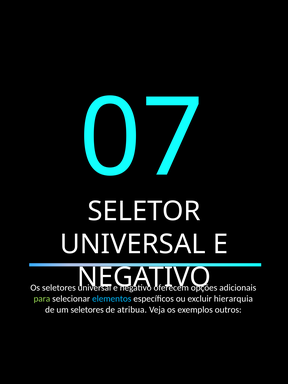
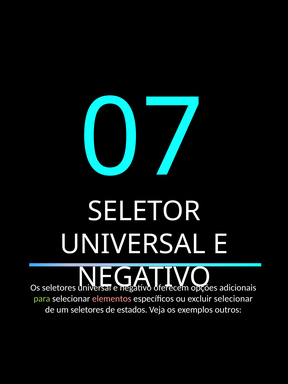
elementos colour: light blue -> pink
excluir hierarquia: hierarquia -> selecionar
atribua: atribua -> estados
